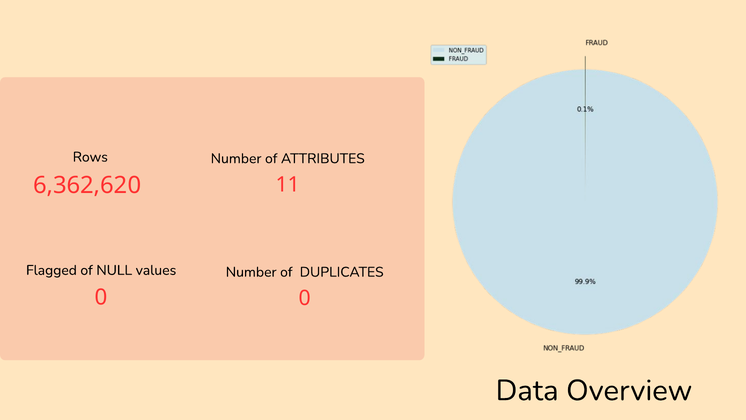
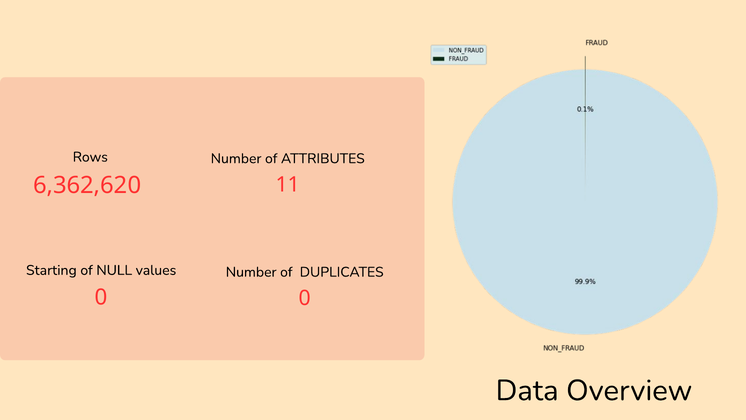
Flagged: Flagged -> Starting
